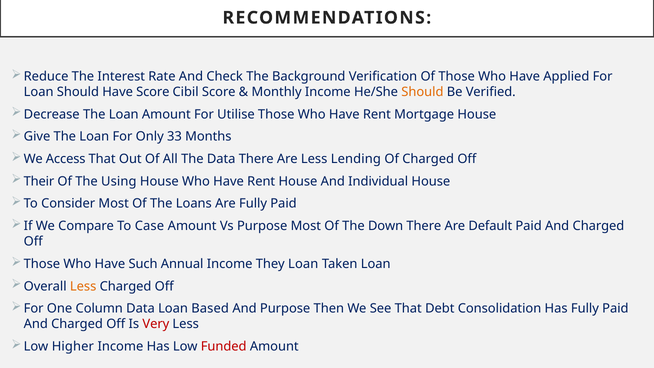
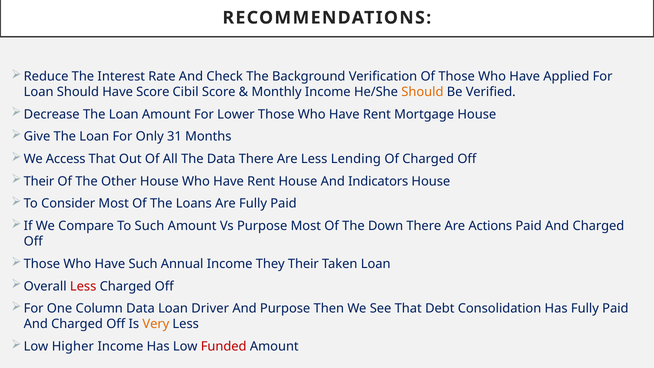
Utilise: Utilise -> Lower
33: 33 -> 31
Using: Using -> Other
Individual: Individual -> Indicators
To Case: Case -> Such
Default: Default -> Actions
They Loan: Loan -> Their
Less at (83, 286) colour: orange -> red
Based: Based -> Driver
Very colour: red -> orange
